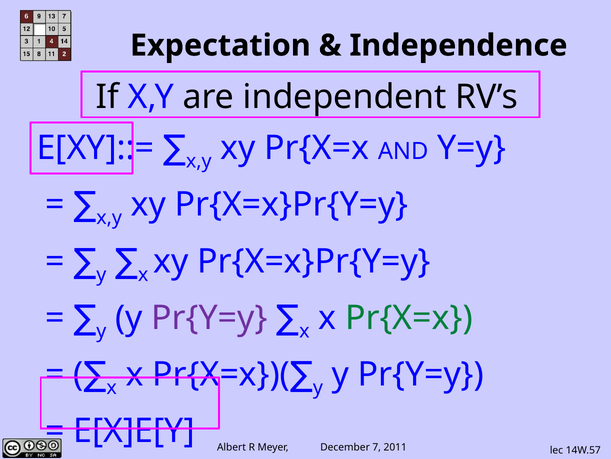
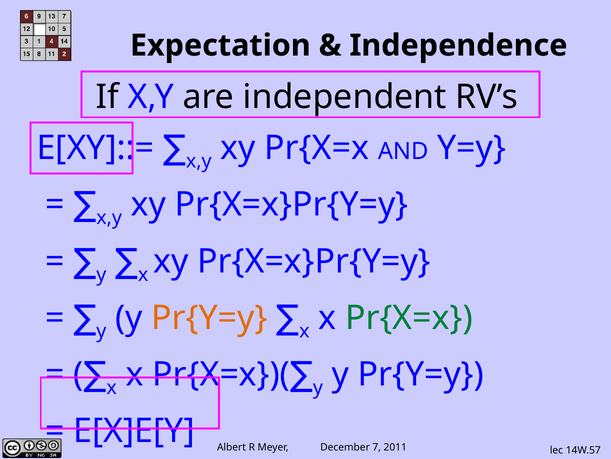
Pr{Y=y at (209, 317) colour: purple -> orange
